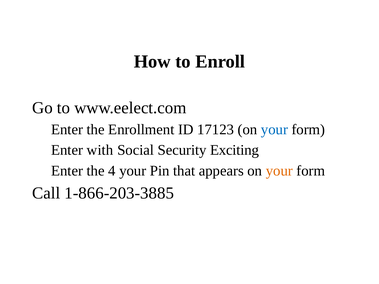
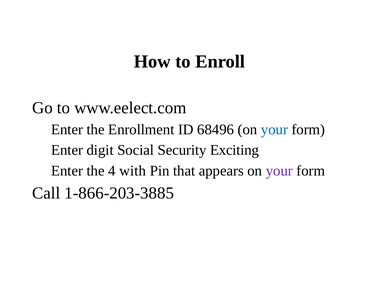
17123: 17123 -> 68496
with: with -> digit
4 your: your -> with
your at (279, 171) colour: orange -> purple
